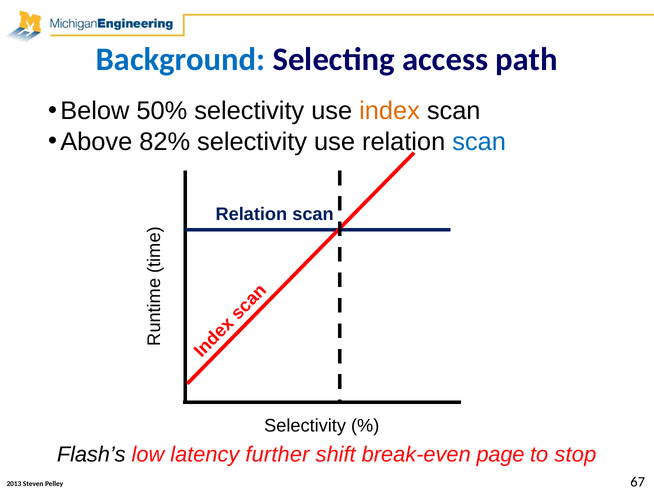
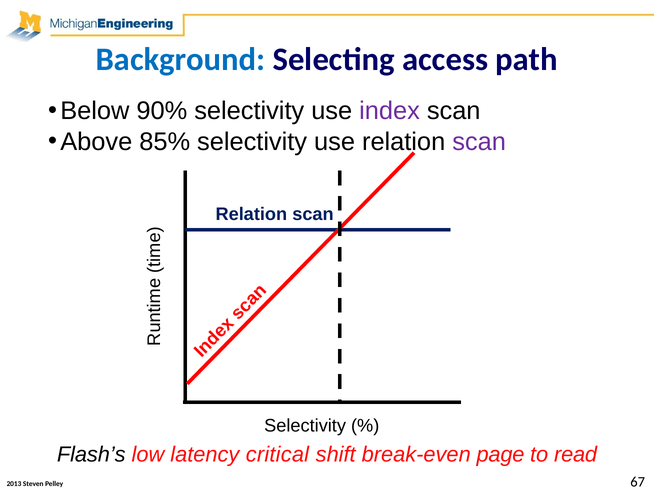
50%: 50% -> 90%
index colour: orange -> purple
82%: 82% -> 85%
scan at (479, 142) colour: blue -> purple
further: further -> critical
stop: stop -> read
